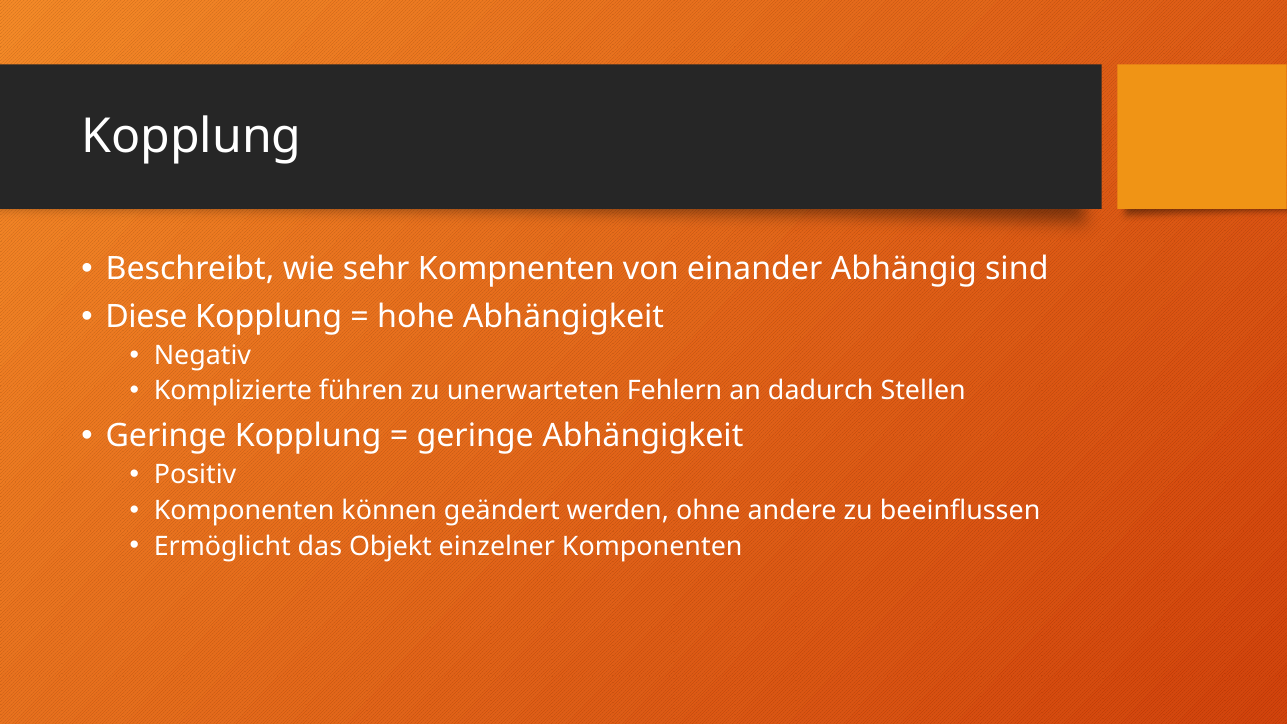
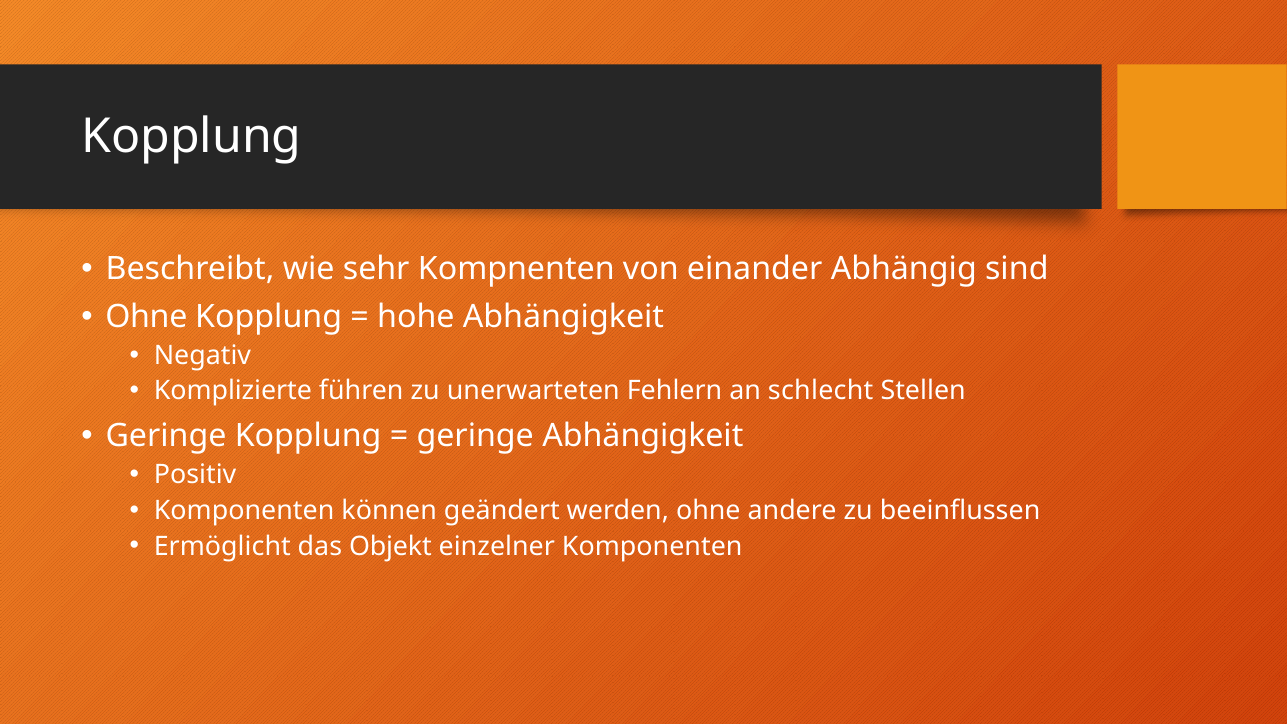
Diese at (146, 317): Diese -> Ohne
dadurch: dadurch -> schlecht
